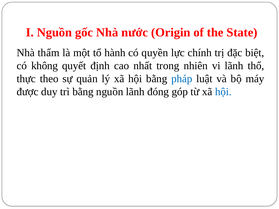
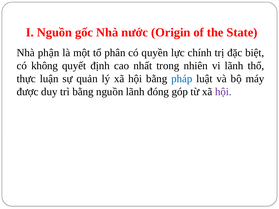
thẩm: thẩm -> phận
hành: hành -> phân
theo: theo -> luận
hội at (223, 92) colour: blue -> purple
